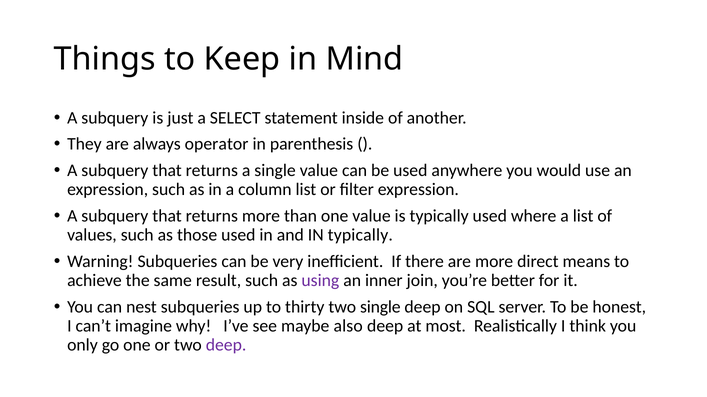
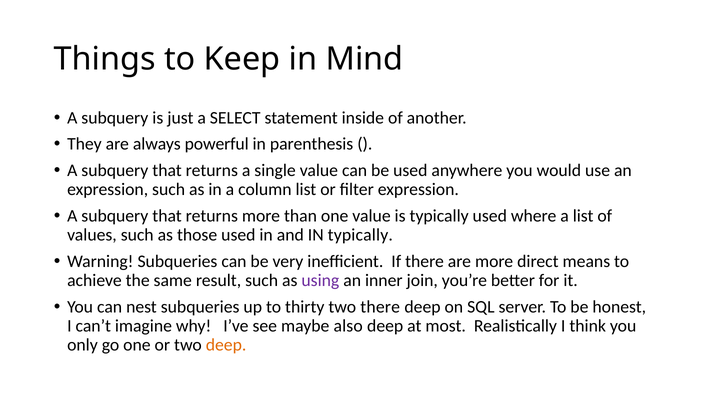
operator: operator -> powerful
two single: single -> there
deep at (226, 346) colour: purple -> orange
